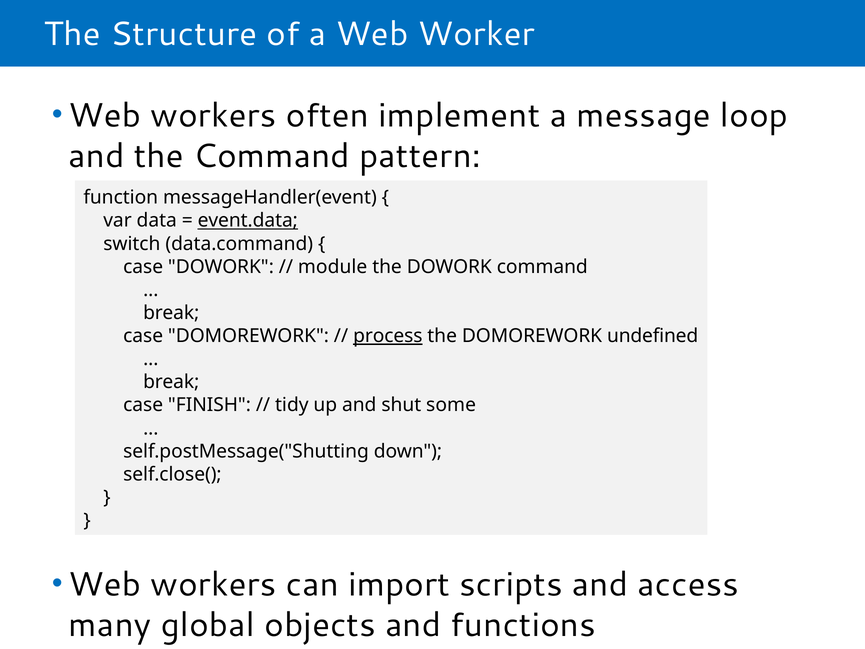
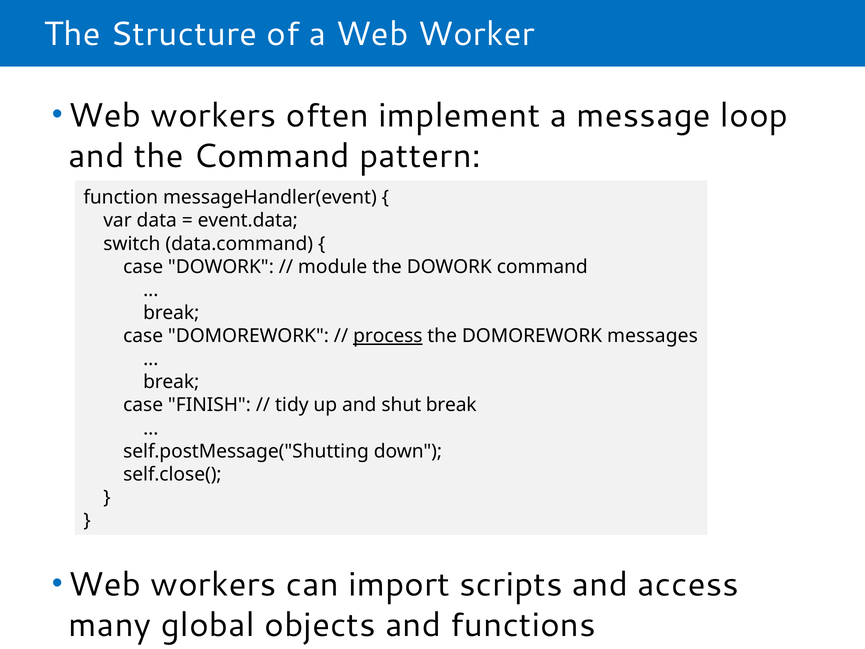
event.data underline: present -> none
undefined: undefined -> messages
shut some: some -> break
